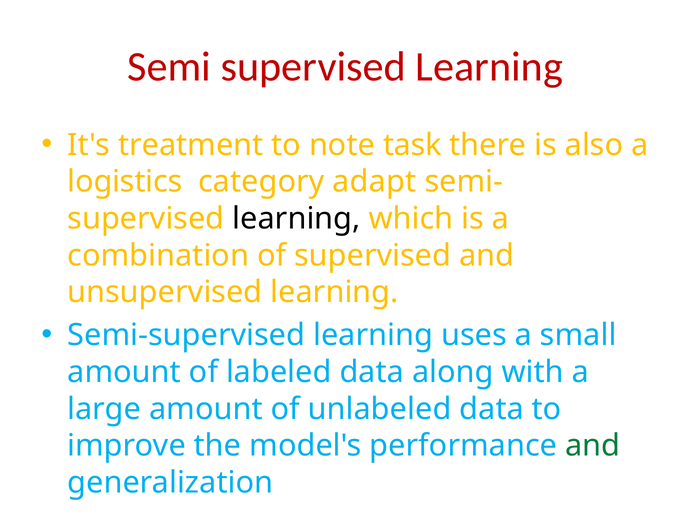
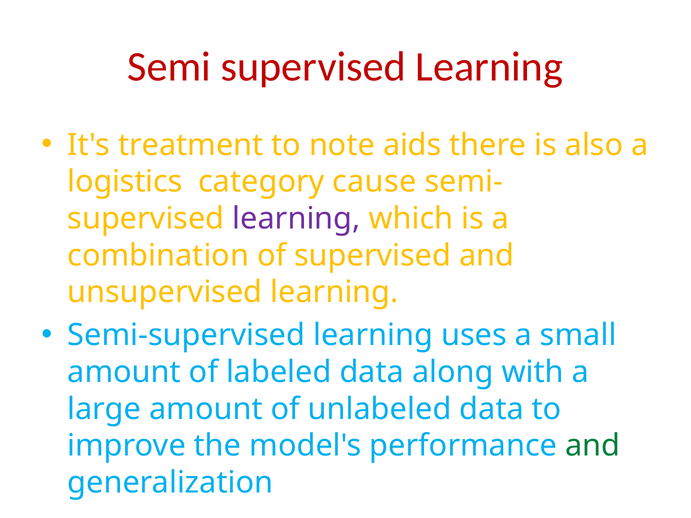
task: task -> aids
adapt: adapt -> cause
learning at (296, 219) colour: black -> purple
